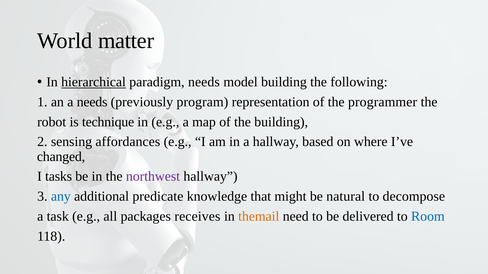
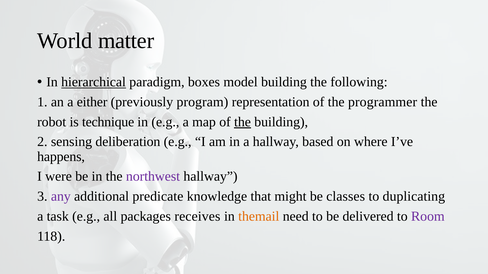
paradigm needs: needs -> boxes
a needs: needs -> either
the at (243, 122) underline: none -> present
affordances: affordances -> deliberation
changed: changed -> happens
tasks: tasks -> were
any colour: blue -> purple
natural: natural -> classes
decompose: decompose -> duplicating
Room colour: blue -> purple
